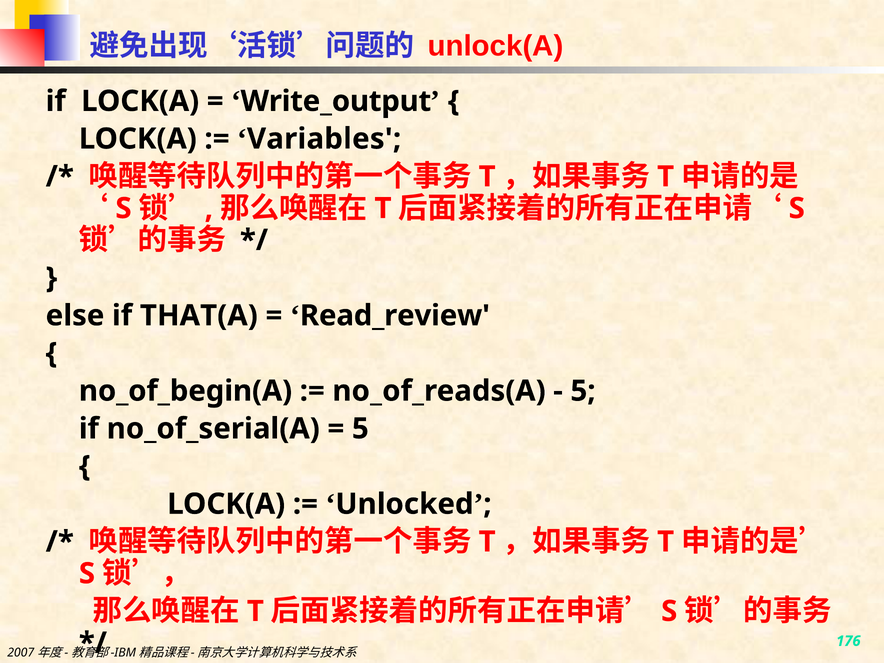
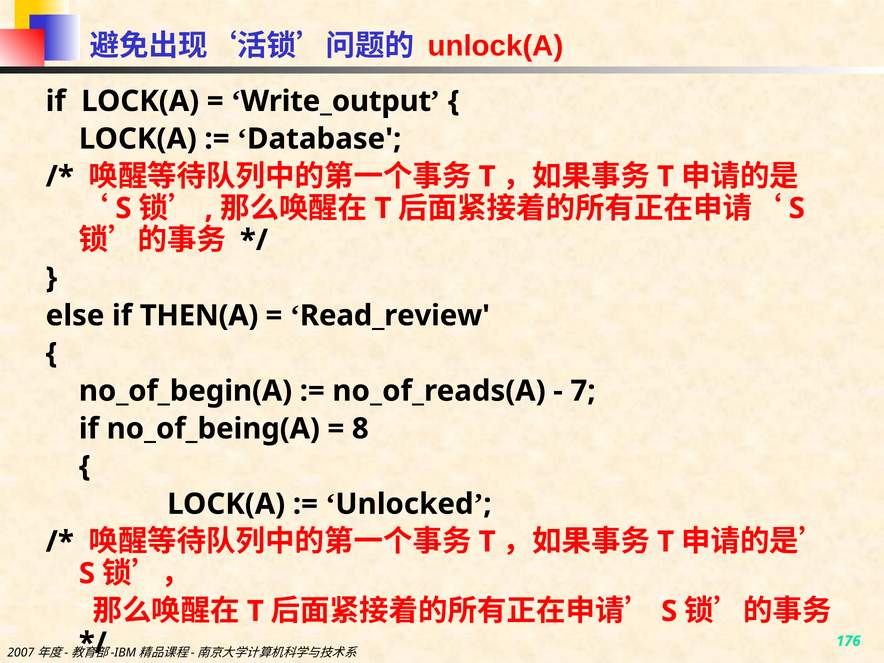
Variables: Variables -> Database
THAT(A: THAT(A -> THEN(A
5 at (583, 391): 5 -> 7
no_of_serial(A: no_of_serial(A -> no_of_being(A
5 at (360, 429): 5 -> 8
